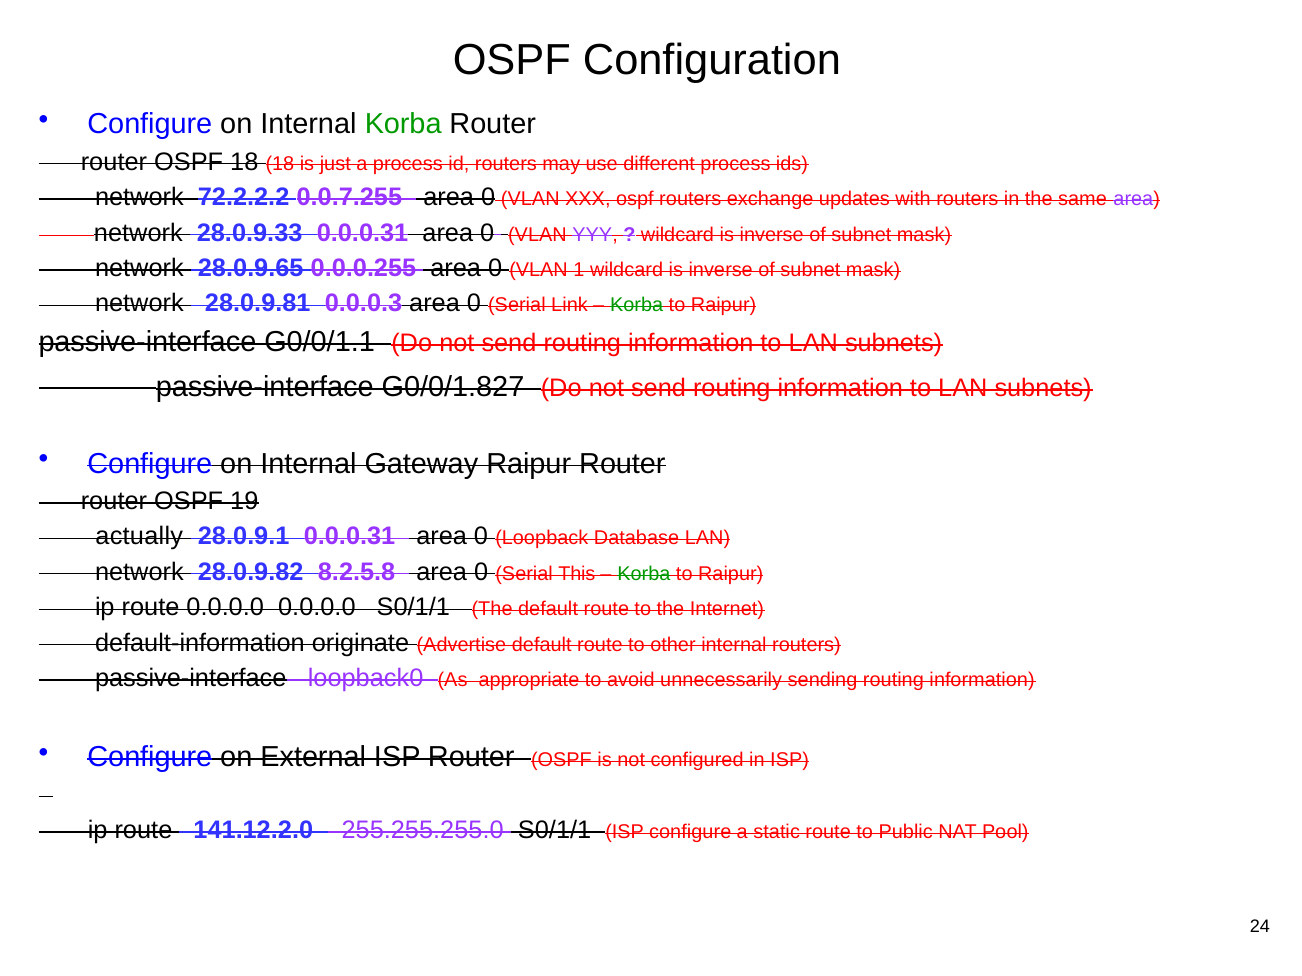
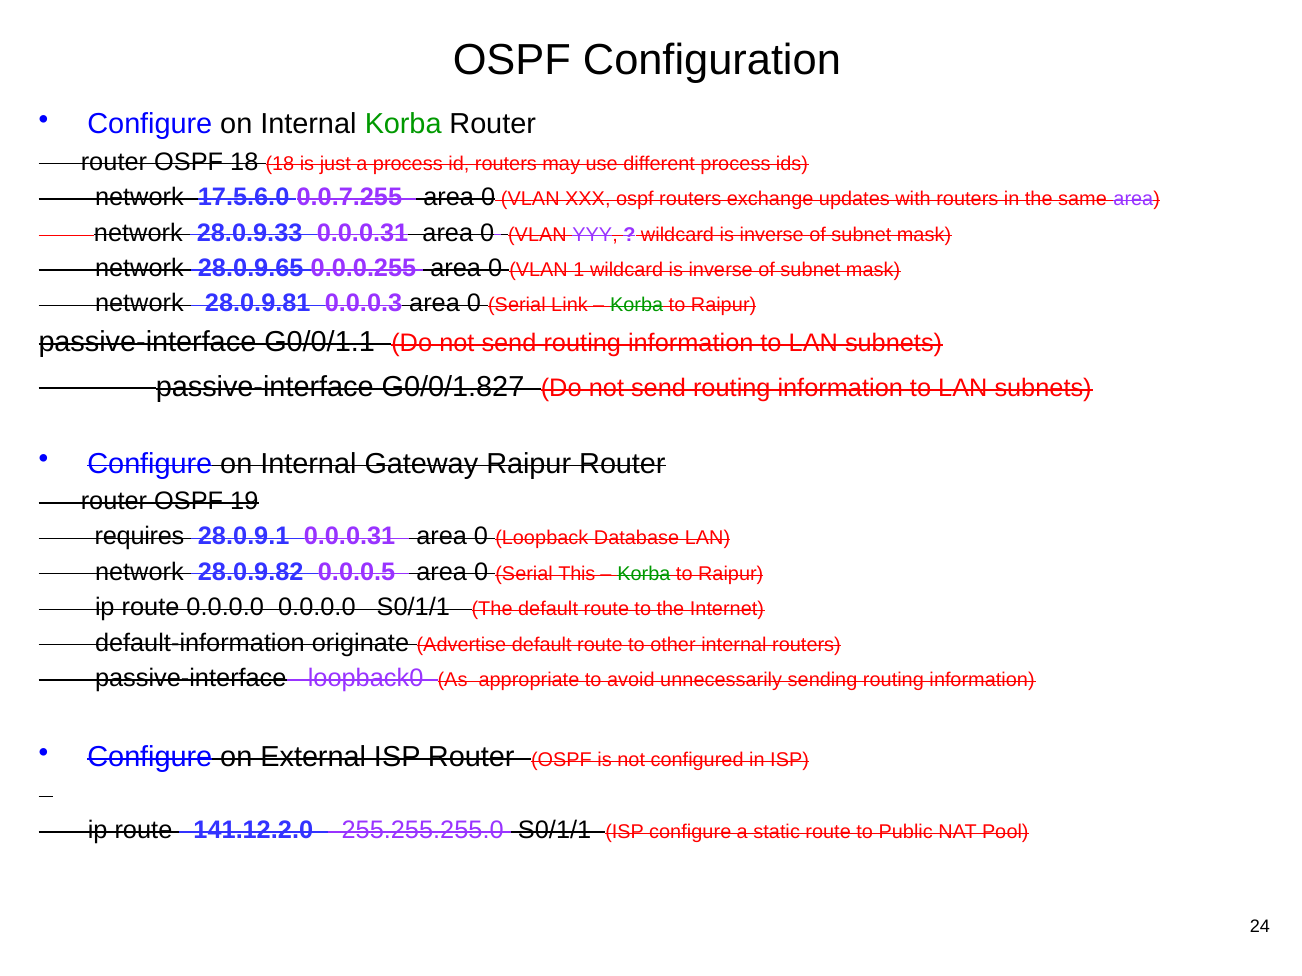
72.2.2.2: 72.2.2.2 -> 17.5.6.0
actually: actually -> requires
8.2.5.8: 8.2.5.8 -> 0.0.0.5
